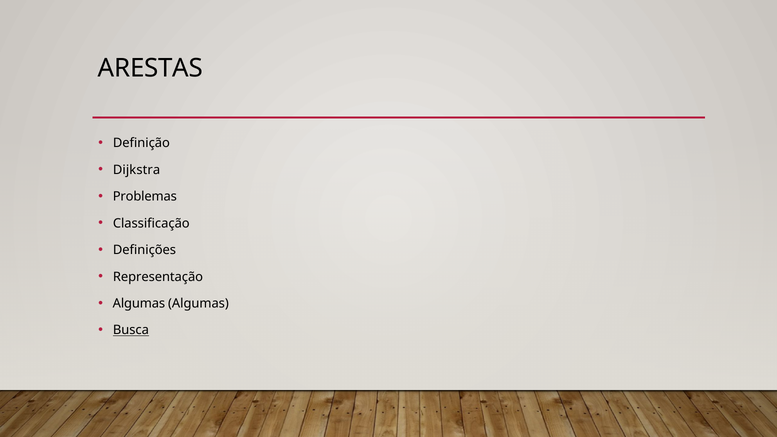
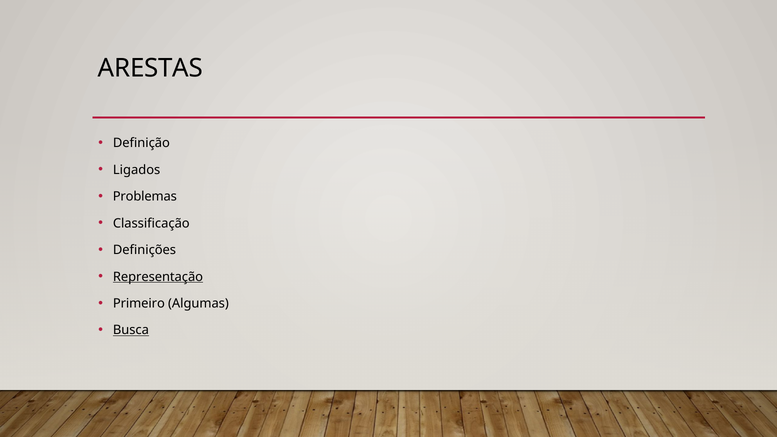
Dijkstra: Dijkstra -> Ligados
Representação underline: none -> present
Algumas at (139, 304): Algumas -> Primeiro
